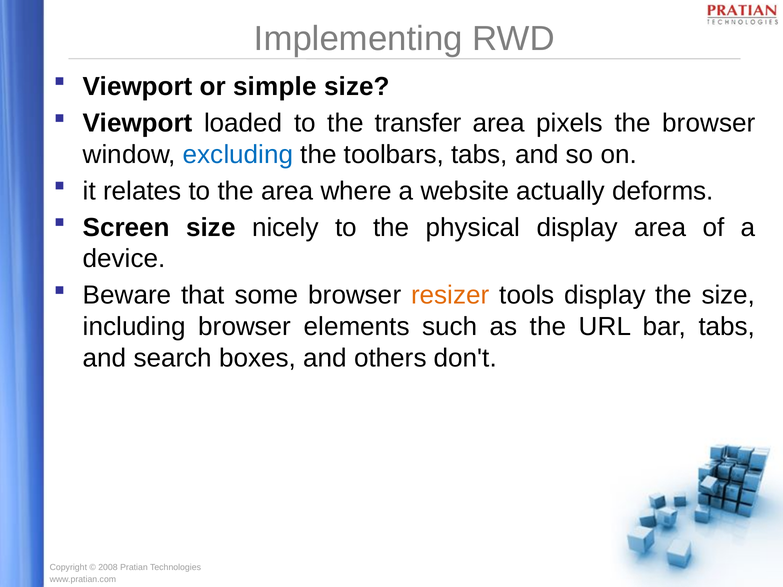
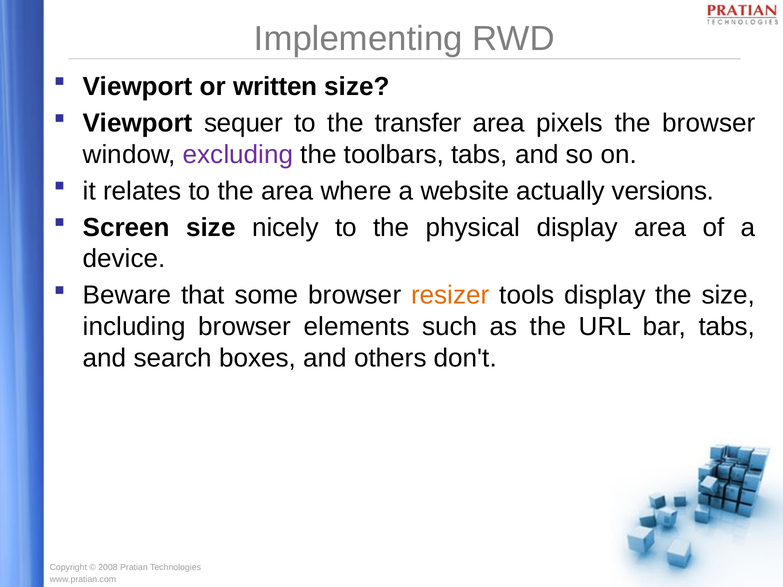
simple: simple -> written
loaded: loaded -> sequer
excluding colour: blue -> purple
deforms: deforms -> versions
